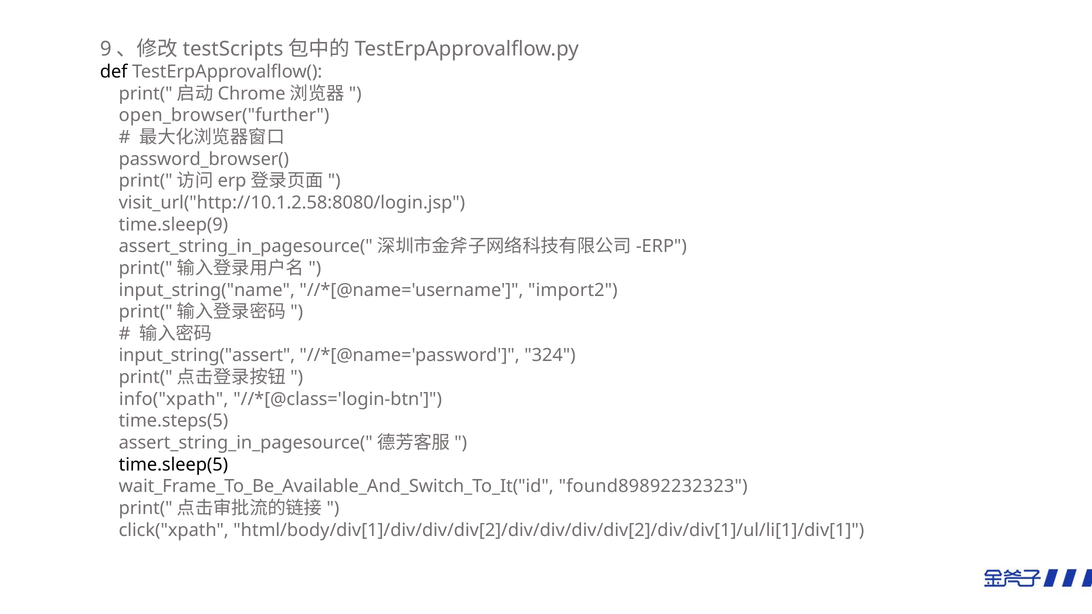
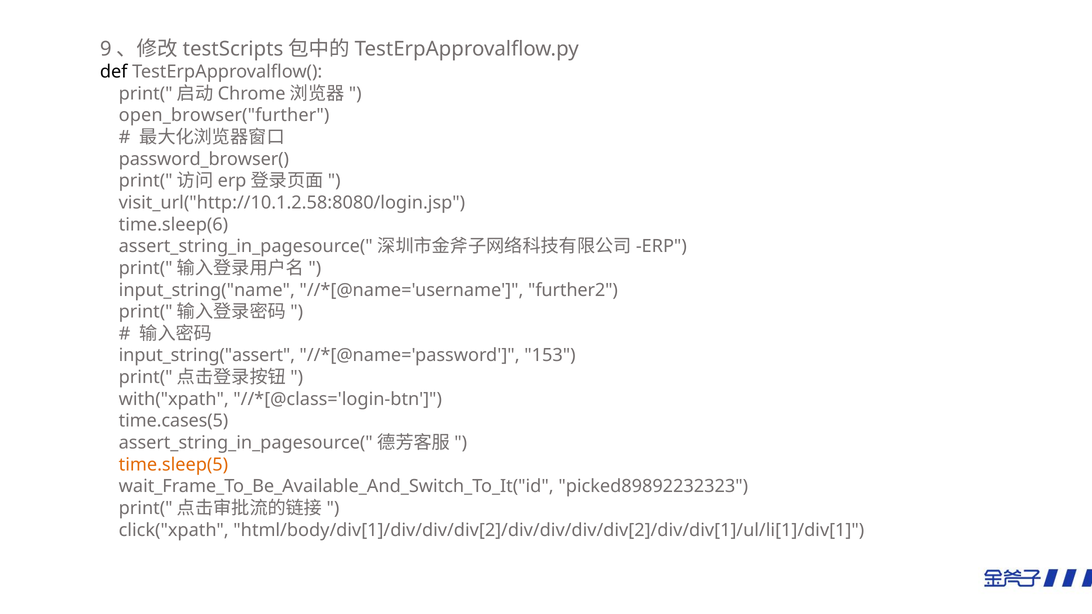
time.sleep(9: time.sleep(9 -> time.sleep(6
import2: import2 -> further2
324: 324 -> 153
info("xpath: info("xpath -> with("xpath
time.steps(5: time.steps(5 -> time.cases(5
time.sleep(5 colour: black -> orange
found89892232323: found89892232323 -> picked89892232323
